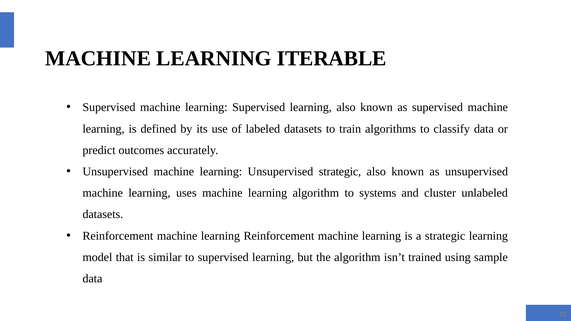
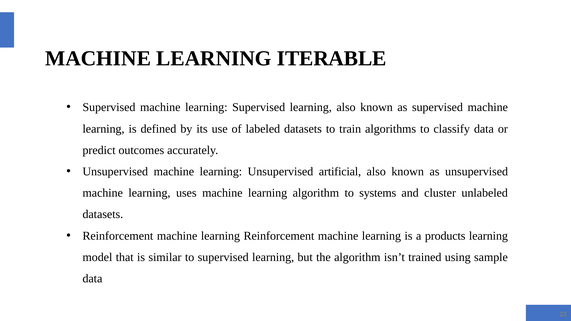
Unsupervised strategic: strategic -> artificial
a strategic: strategic -> products
